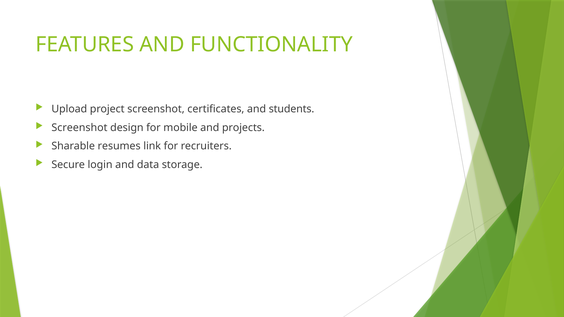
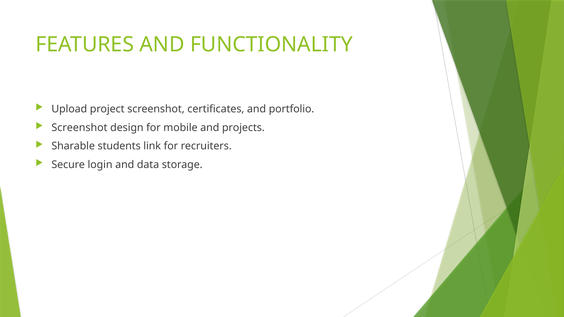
students: students -> portfolio
resumes: resumes -> students
